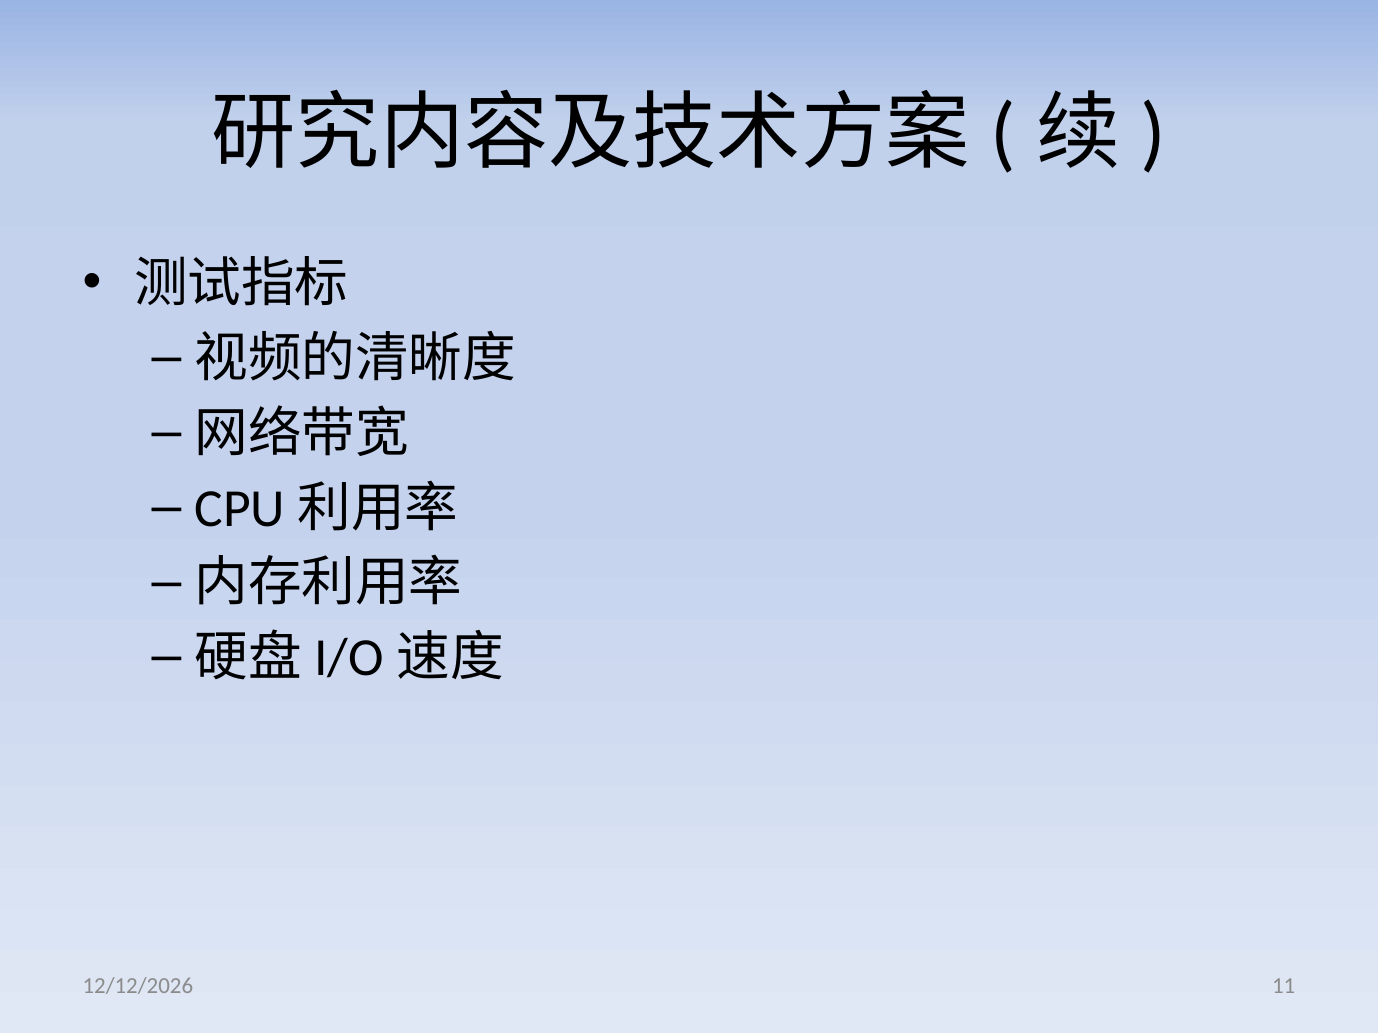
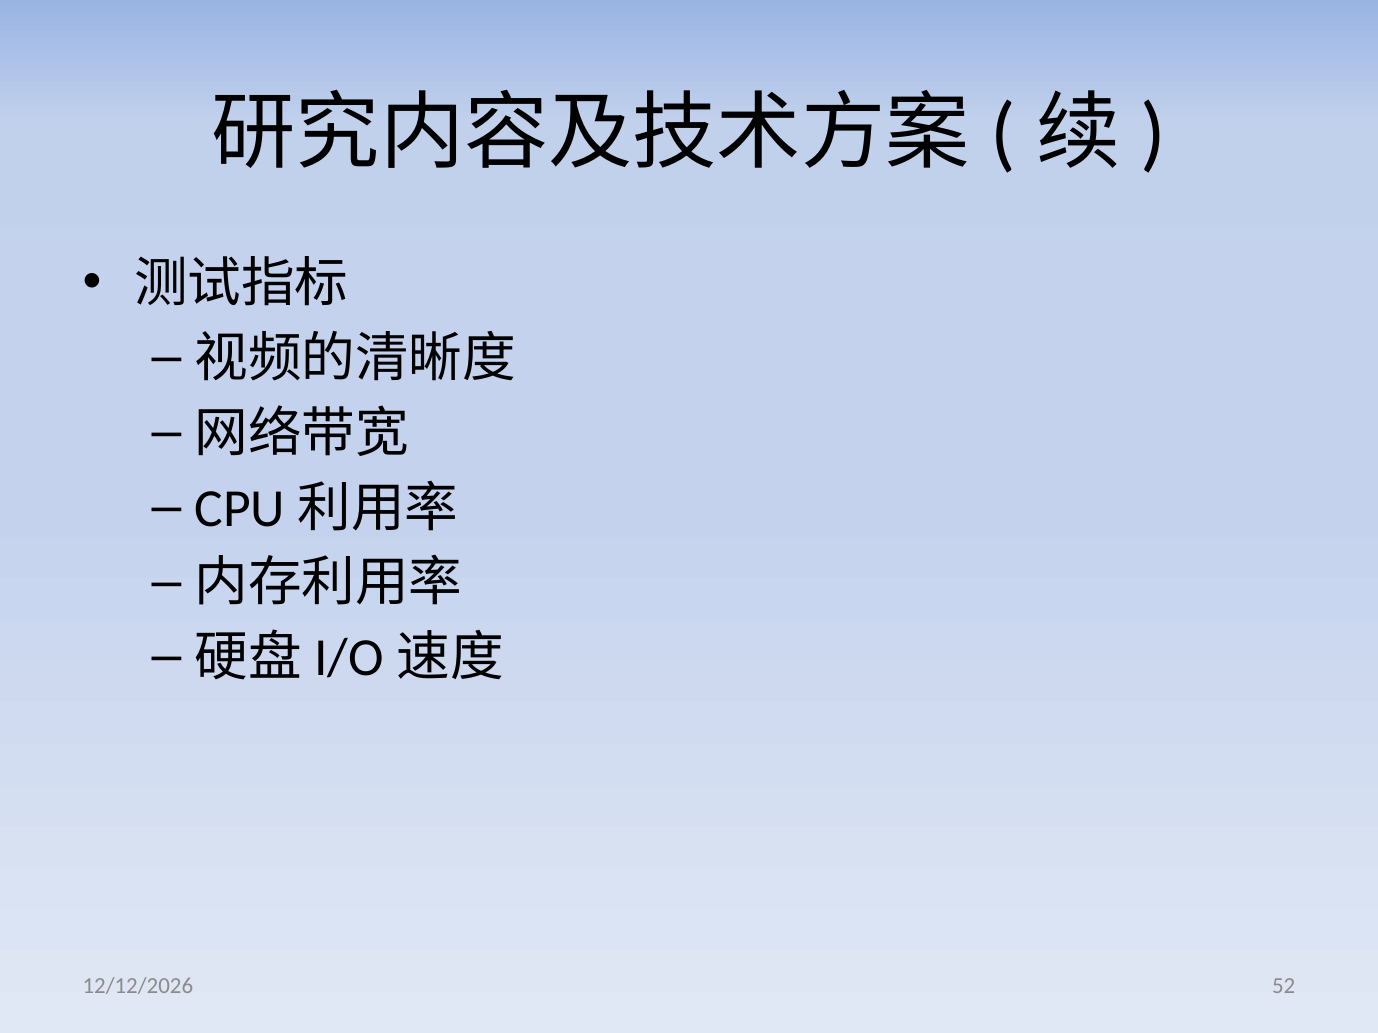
11: 11 -> 52
